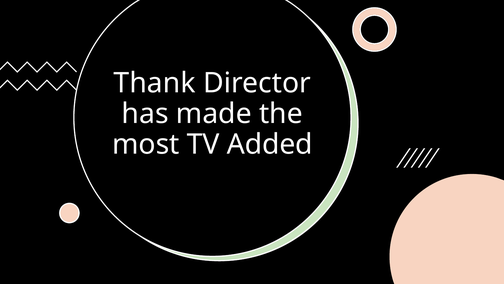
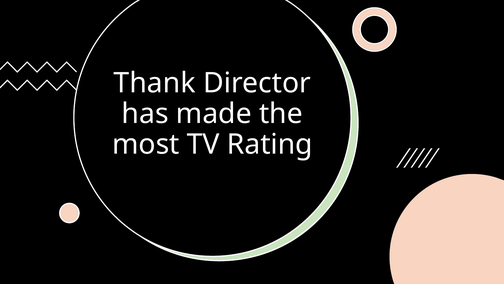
Added: Added -> Rating
